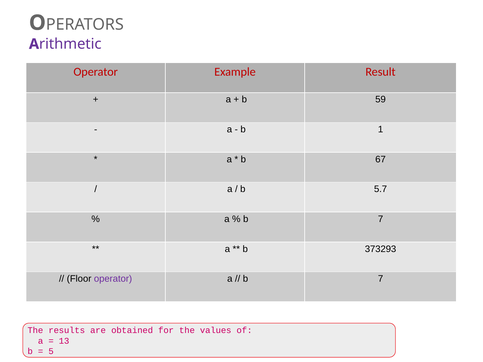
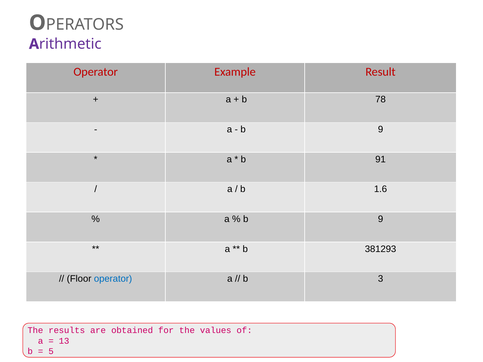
59: 59 -> 78
1 at (381, 130): 1 -> 9
67: 67 -> 91
5.7: 5.7 -> 1.6
7 at (381, 219): 7 -> 9
373293: 373293 -> 381293
operator at (113, 279) colour: purple -> blue
7 at (381, 279): 7 -> 3
